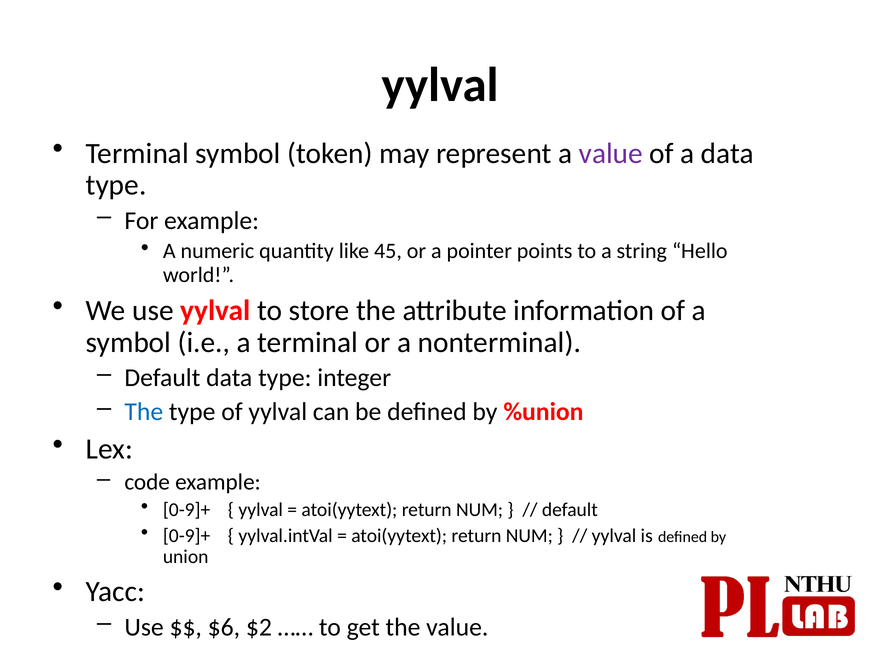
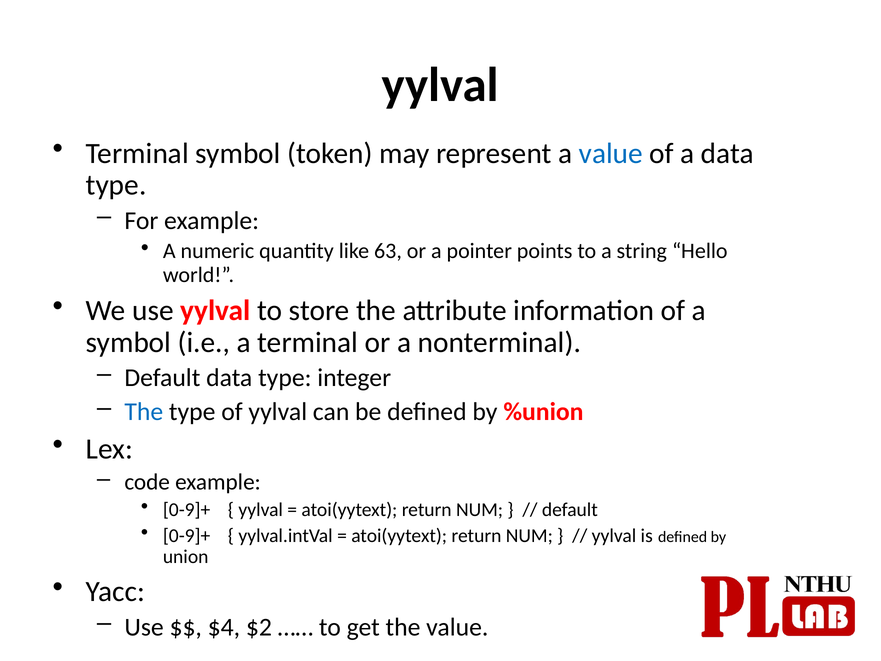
value at (611, 153) colour: purple -> blue
45: 45 -> 63
$6: $6 -> $4
